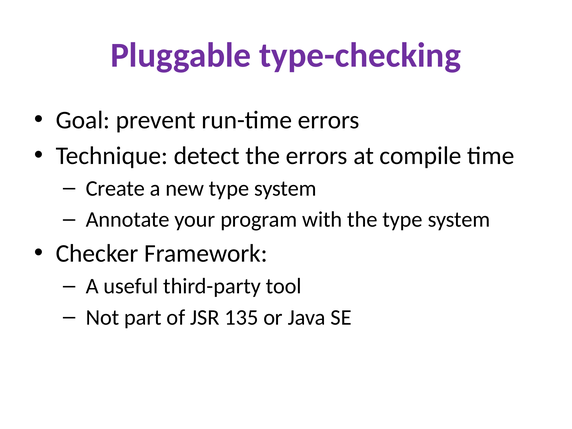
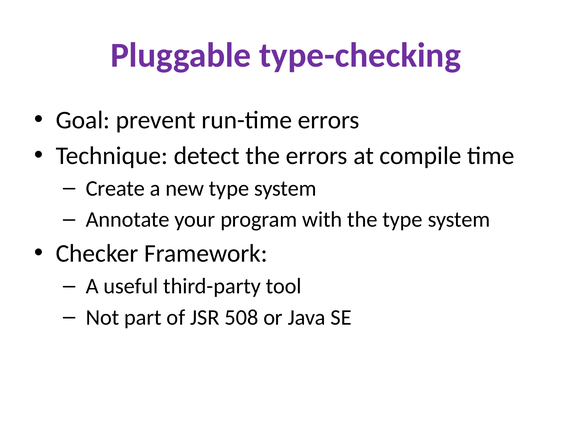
135: 135 -> 508
